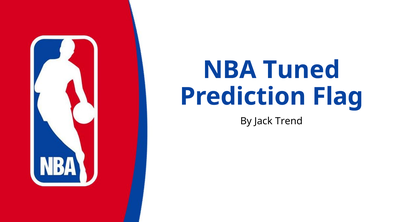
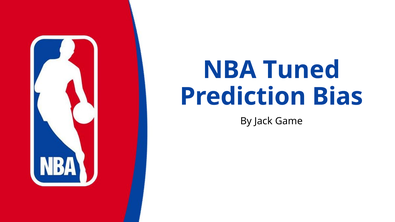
Flag: Flag -> Bias
Trend: Trend -> Game
